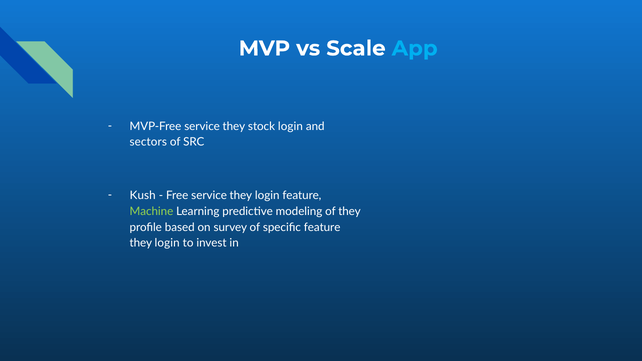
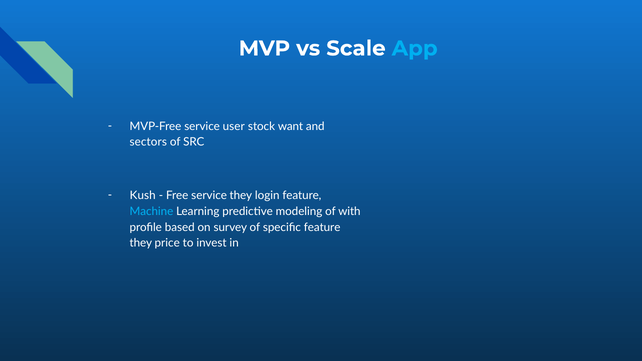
MVP-Free service they: they -> user
stock login: login -> want
Machine colour: light green -> light blue
of they: they -> with
login at (167, 243): login -> price
